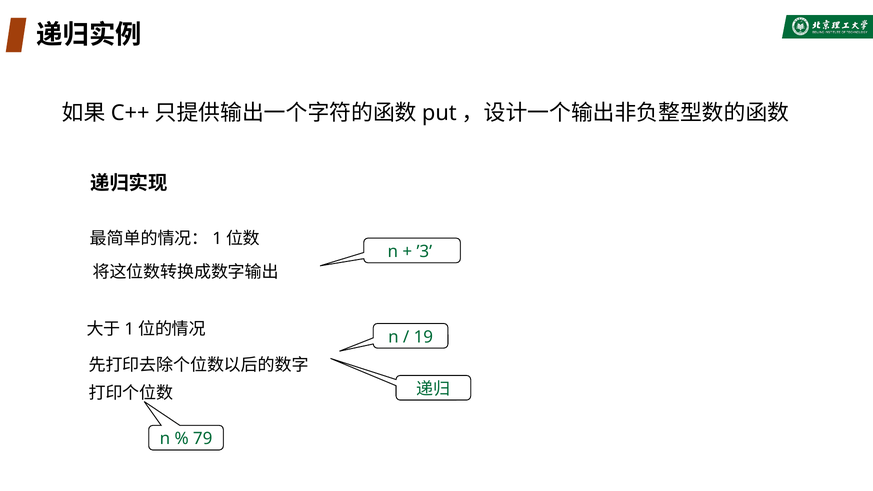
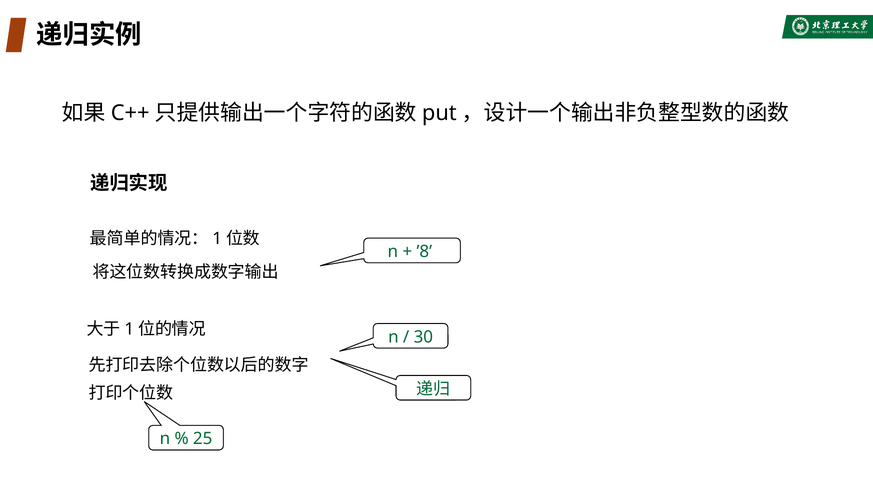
’3: ’3 -> ’8
19: 19 -> 30
79: 79 -> 25
